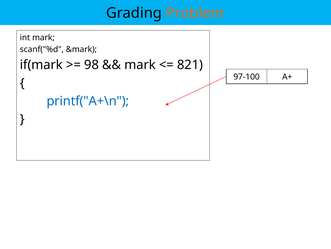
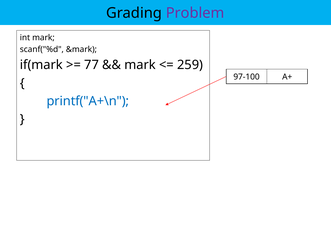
Problem colour: orange -> purple
98: 98 -> 77
821: 821 -> 259
